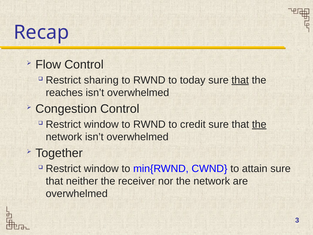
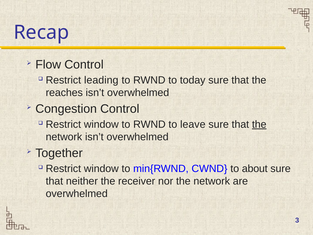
sharing: sharing -> leading
that at (240, 80) underline: present -> none
credit: credit -> leave
attain: attain -> about
